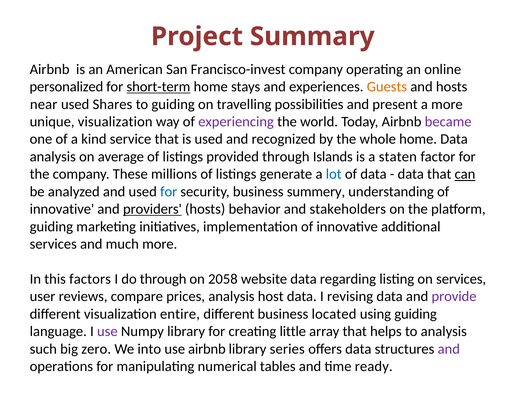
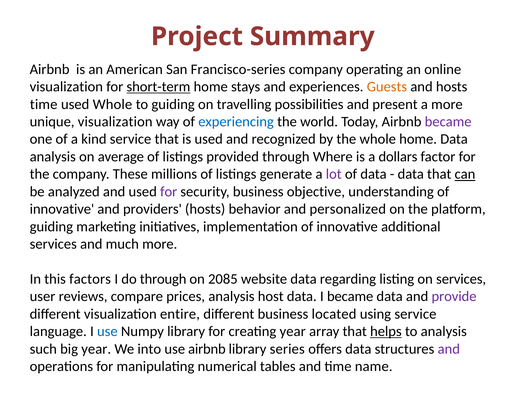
Francisco-invest: Francisco-invest -> Francisco-series
personalized at (66, 87): personalized -> visualization
near at (44, 104): near -> time
used Shares: Shares -> Whole
experiencing colour: purple -> blue
Islands: Islands -> Where
staten: staten -> dollars
lot colour: blue -> purple
for at (169, 192) colour: blue -> purple
summery: summery -> objective
providers underline: present -> none
stakeholders: stakeholders -> personalized
2058: 2058 -> 2085
I revising: revising -> became
using guiding: guiding -> service
use at (107, 331) colour: purple -> blue
creating little: little -> year
helps underline: none -> present
big zero: zero -> year
ready: ready -> name
